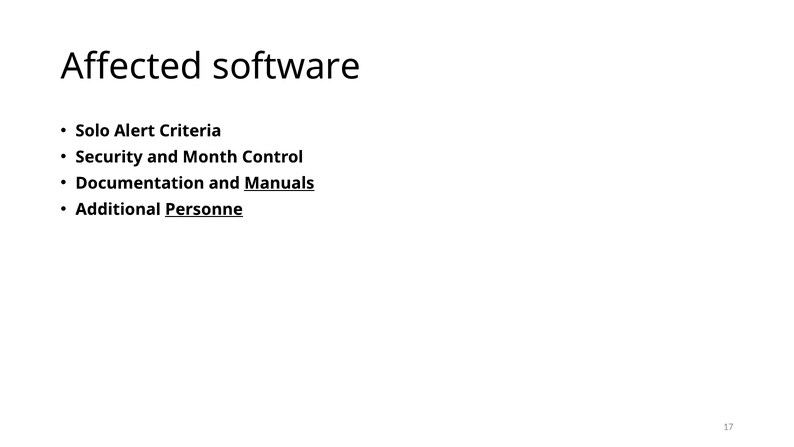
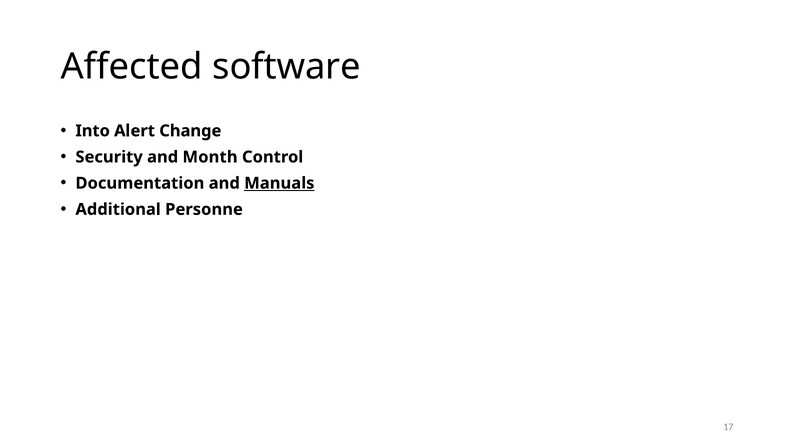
Solo: Solo -> Into
Criteria: Criteria -> Change
Personne underline: present -> none
